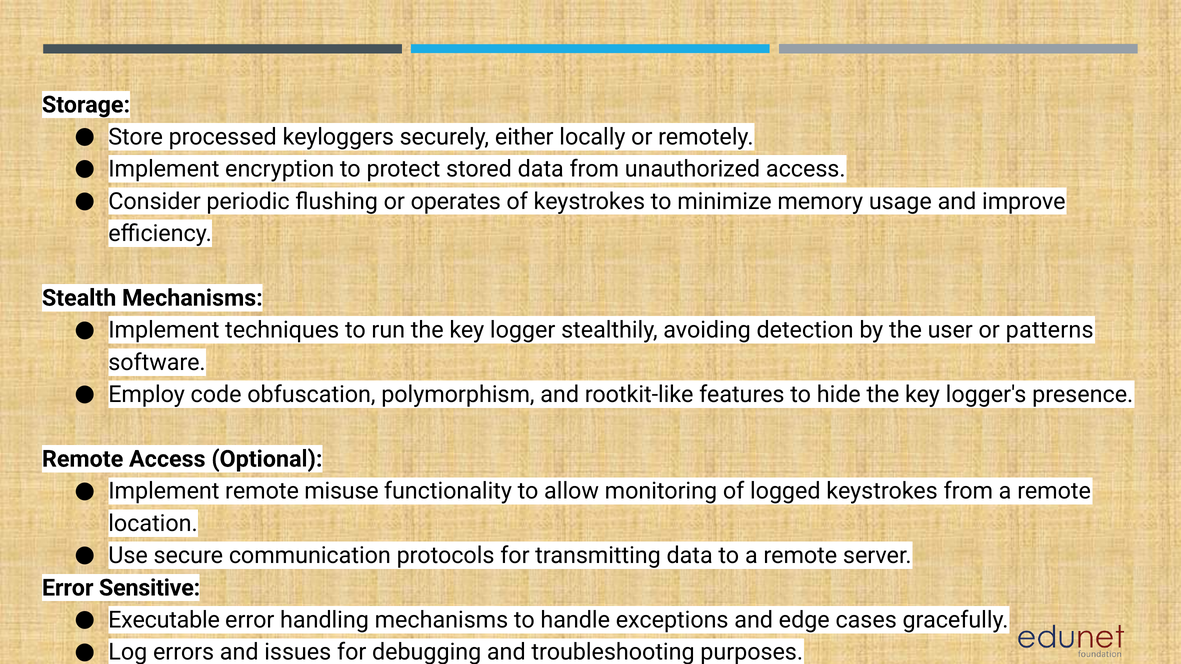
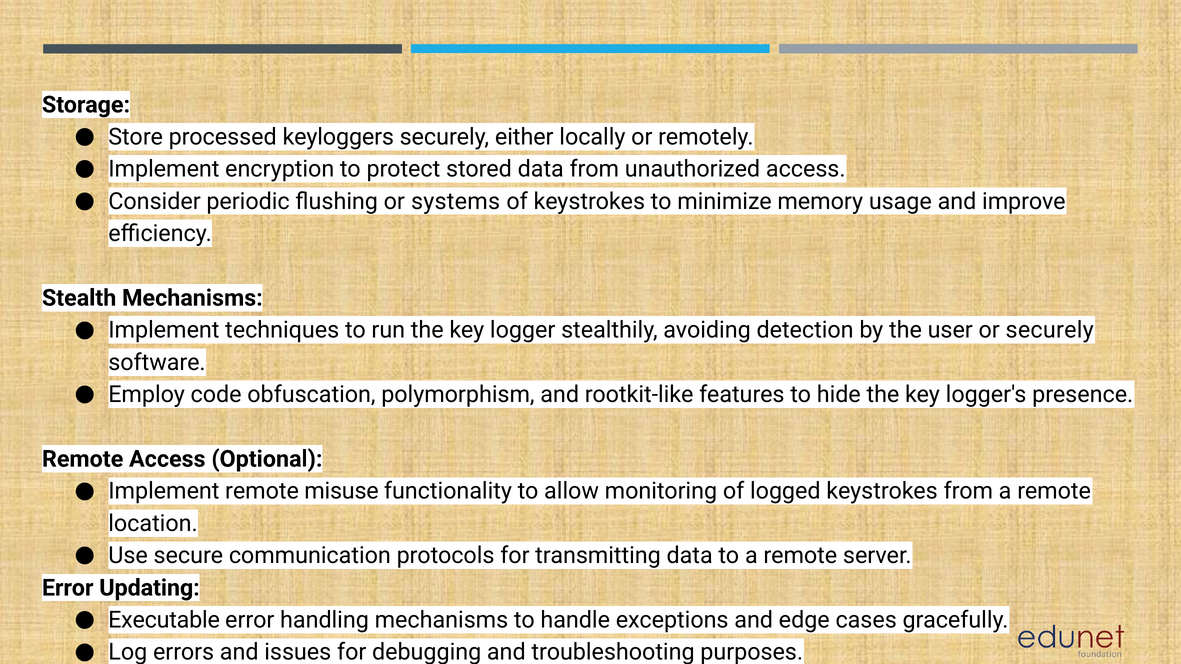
operates: operates -> systems
or patterns: patterns -> securely
Sensitive: Sensitive -> Updating
